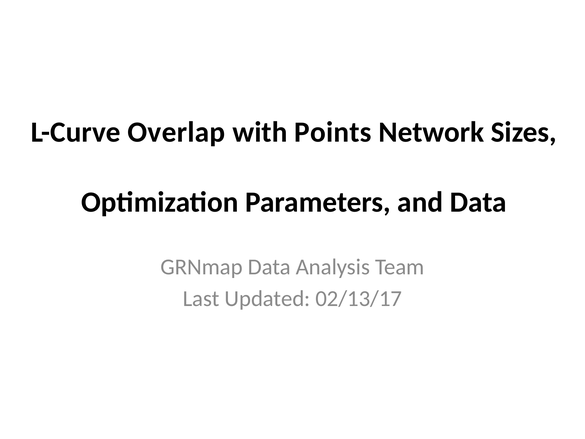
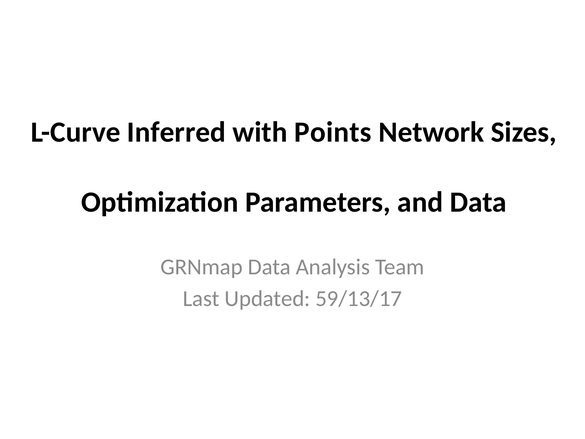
Overlap: Overlap -> Inferred
02/13/17: 02/13/17 -> 59/13/17
